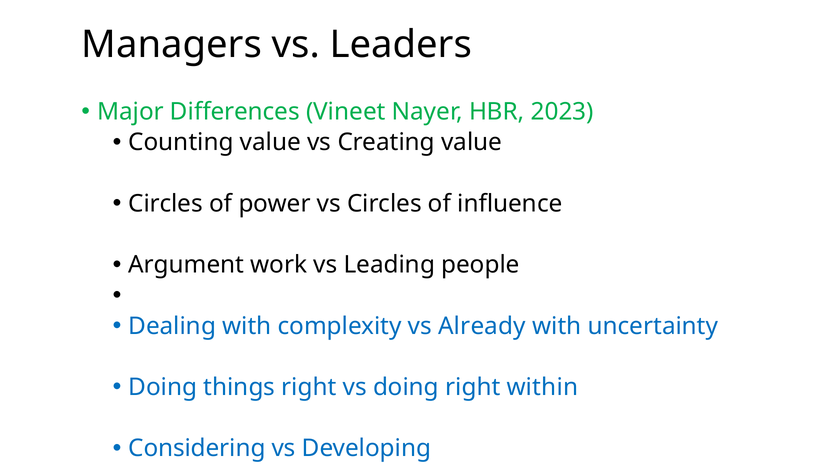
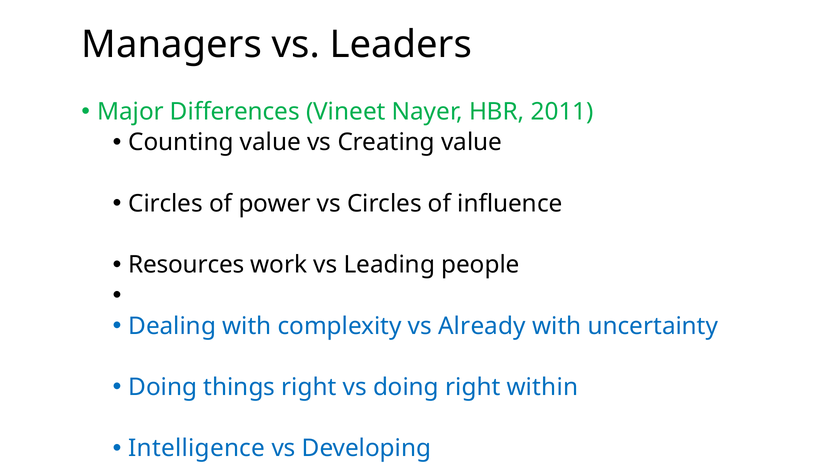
2023: 2023 -> 2011
Argument: Argument -> Resources
Considering: Considering -> Intelligence
